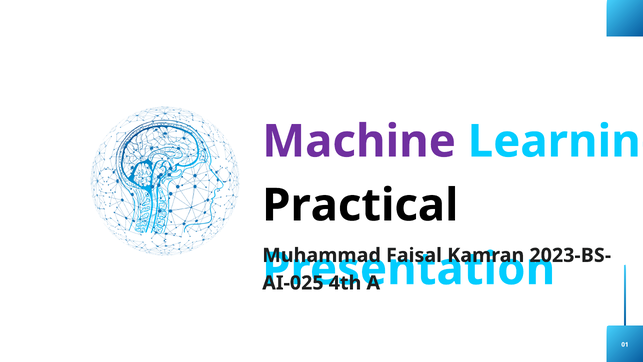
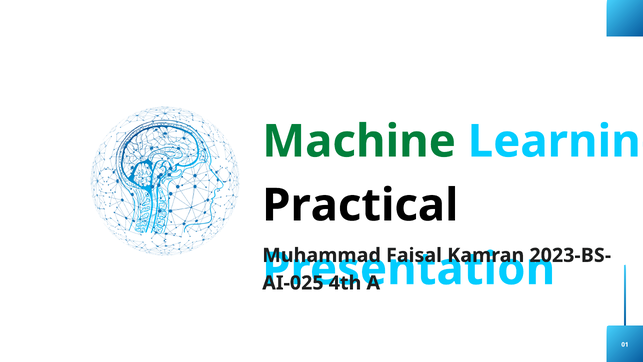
Machine colour: purple -> green
